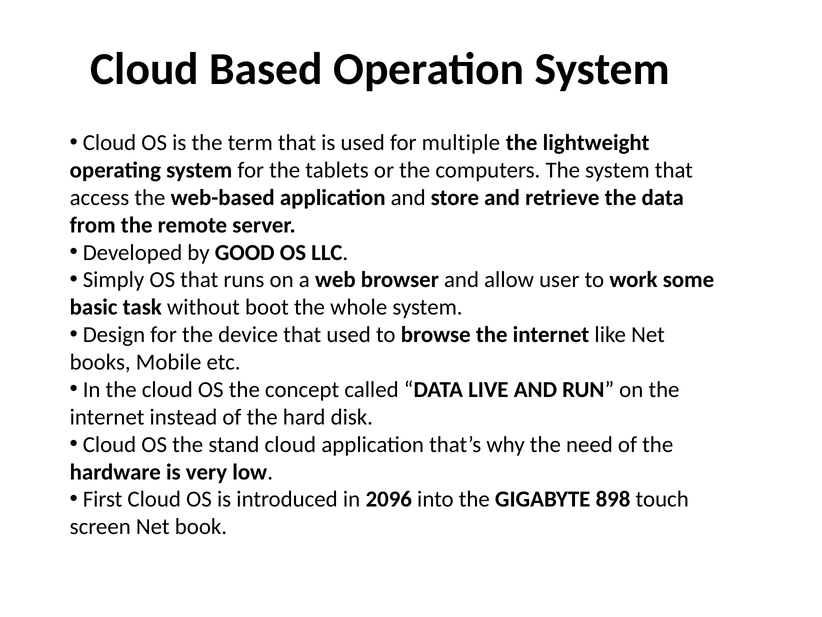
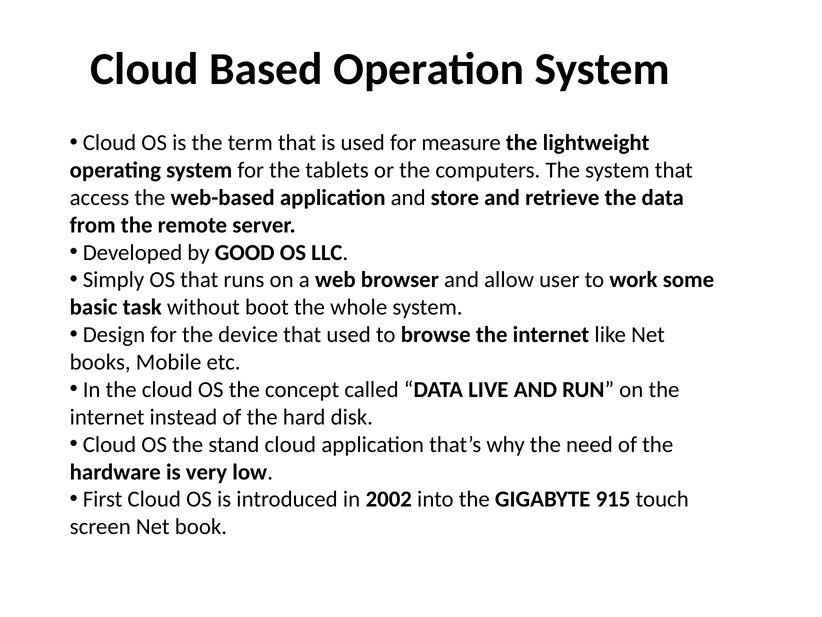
multiple: multiple -> measure
2096: 2096 -> 2002
898: 898 -> 915
